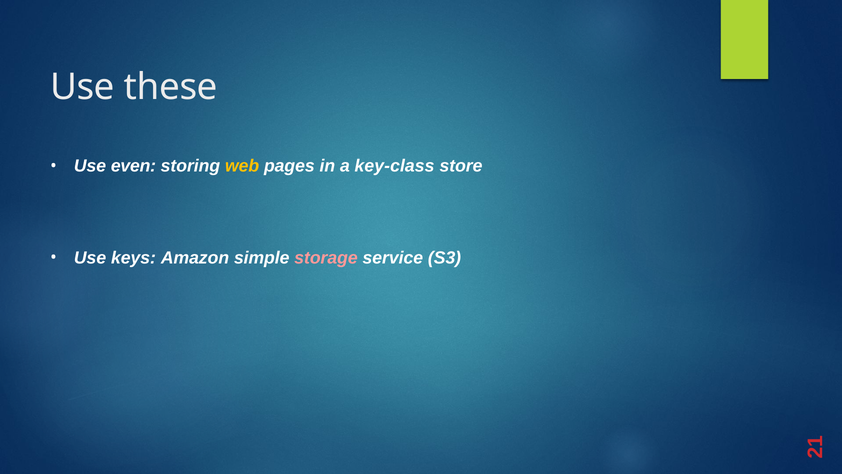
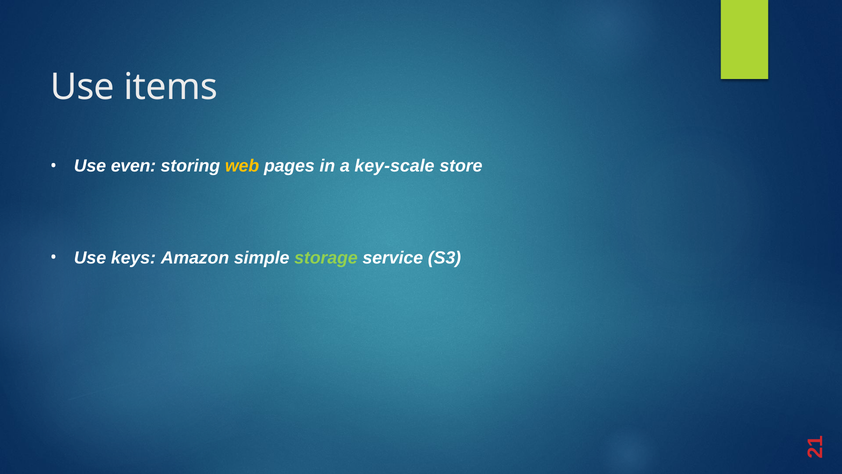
these: these -> items
key-class: key-class -> key-scale
storage colour: pink -> light green
